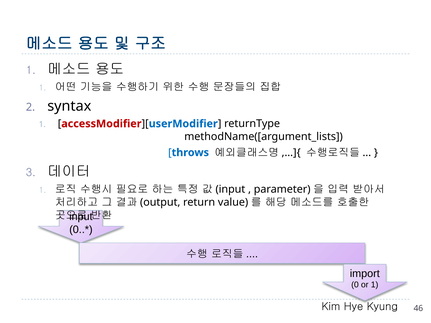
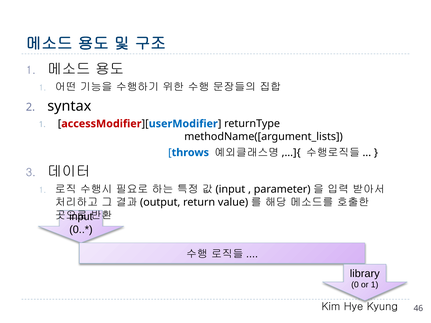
import: import -> library
